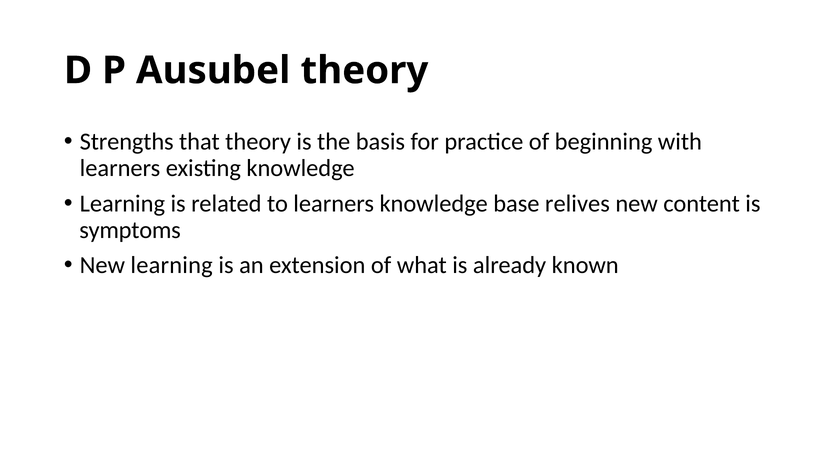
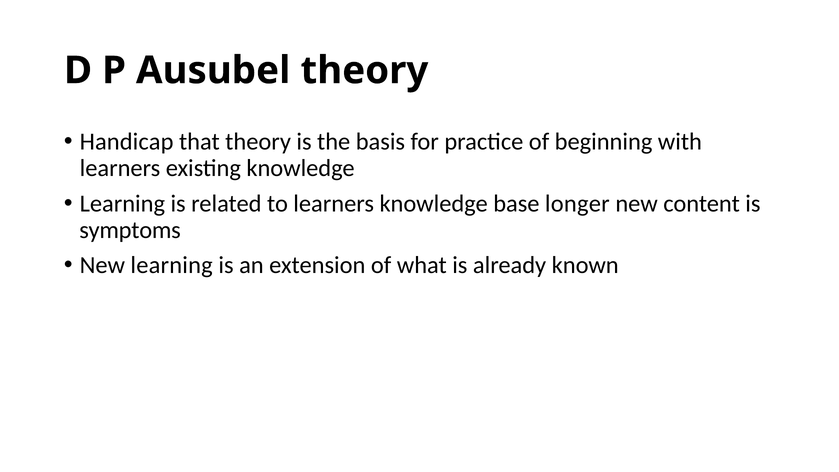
Strengths: Strengths -> Handicap
relives: relives -> longer
